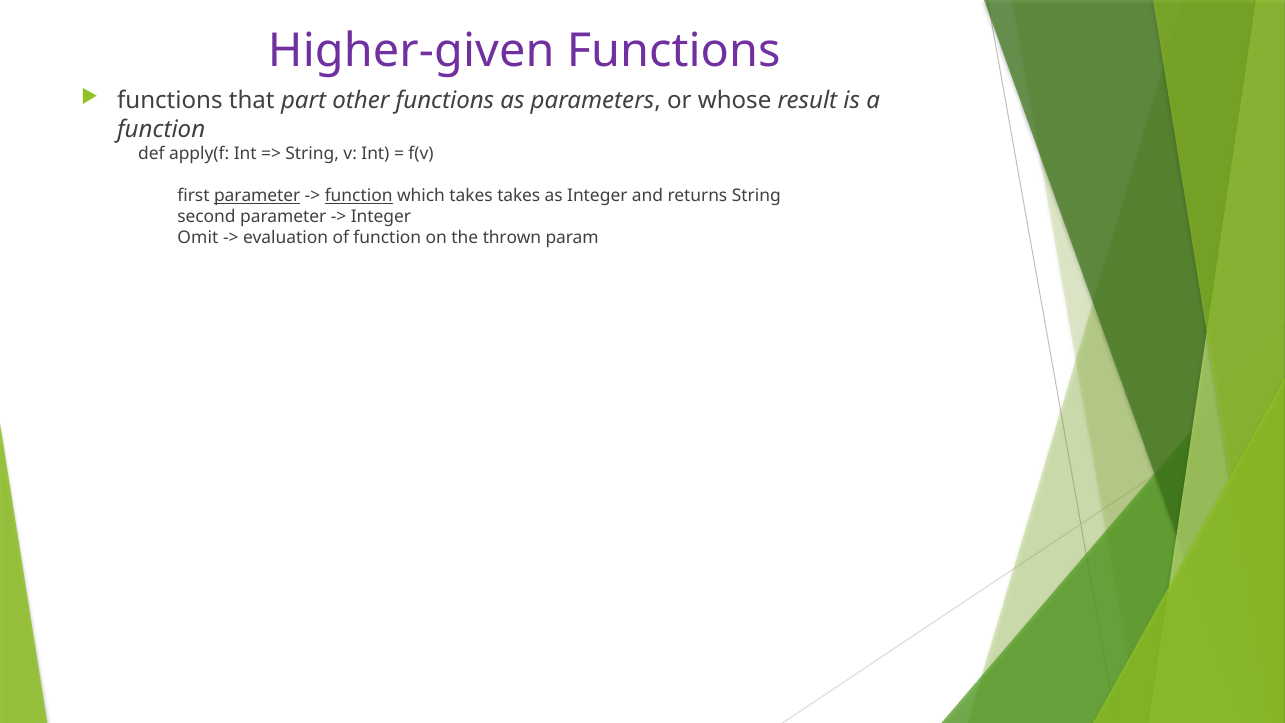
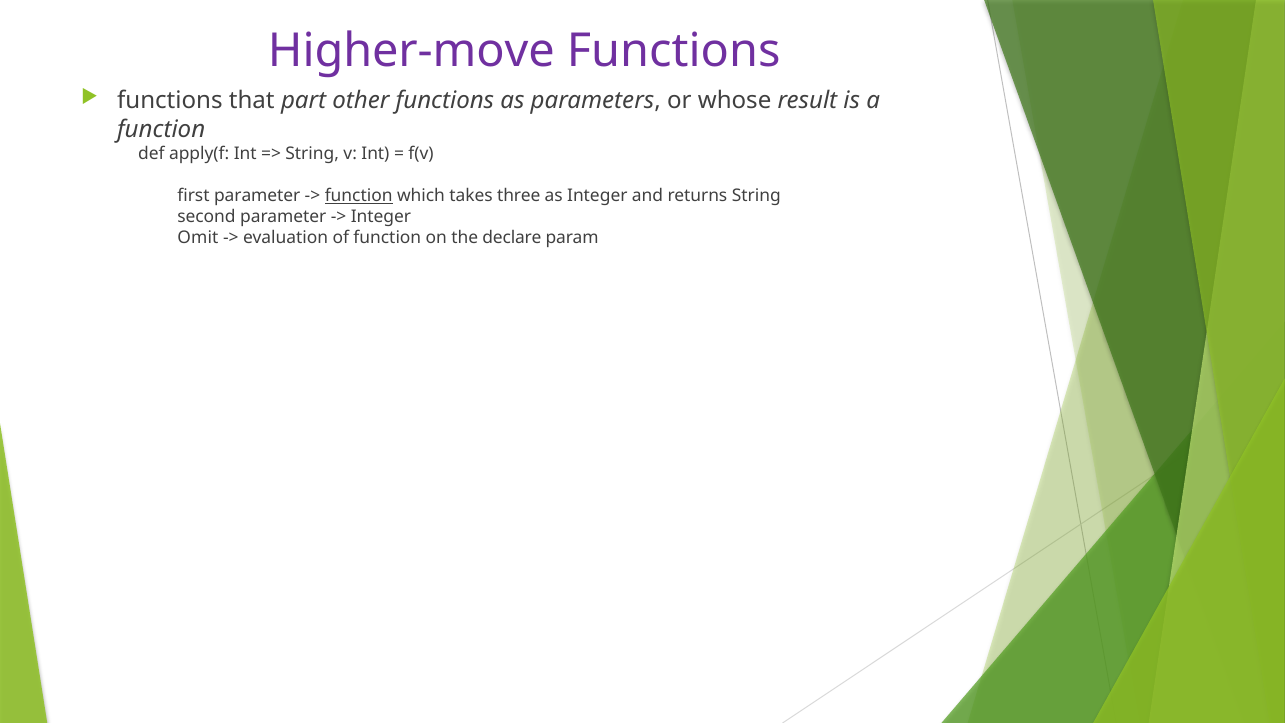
Higher-given: Higher-given -> Higher-move
parameter at (257, 196) underline: present -> none
takes takes: takes -> three
thrown: thrown -> declare
